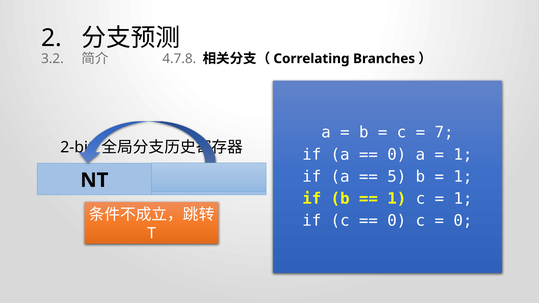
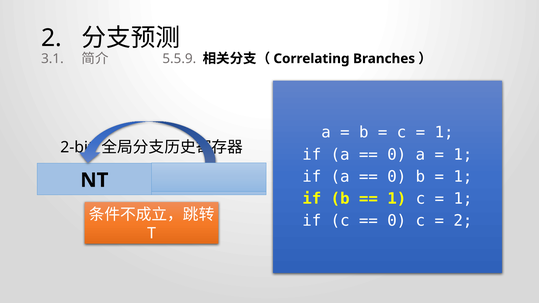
3.2: 3.2 -> 3.1
4.7.8: 4.7.8 -> 5.5.9
7 at (444, 133): 7 -> 1
5 at (397, 177): 5 -> 0
0 at (463, 221): 0 -> 2
